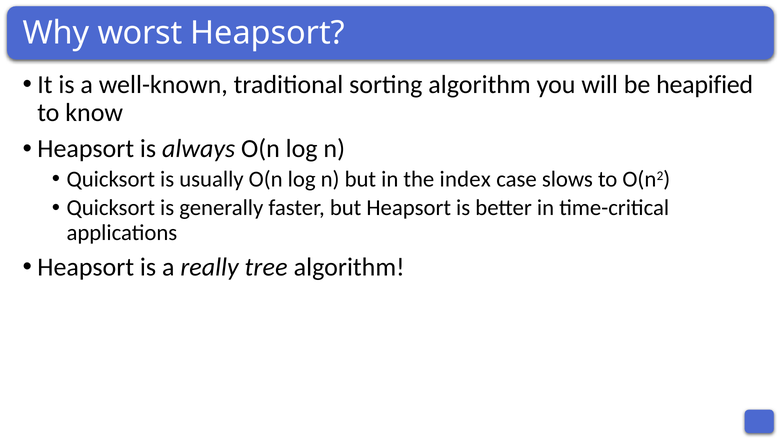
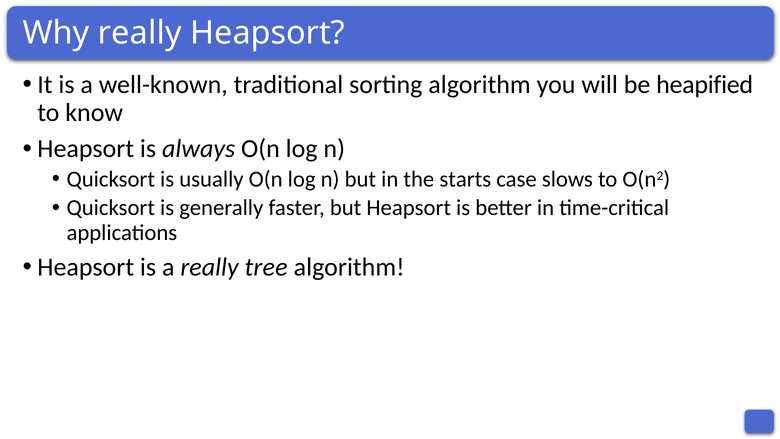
Why worst: worst -> really
index: index -> starts
